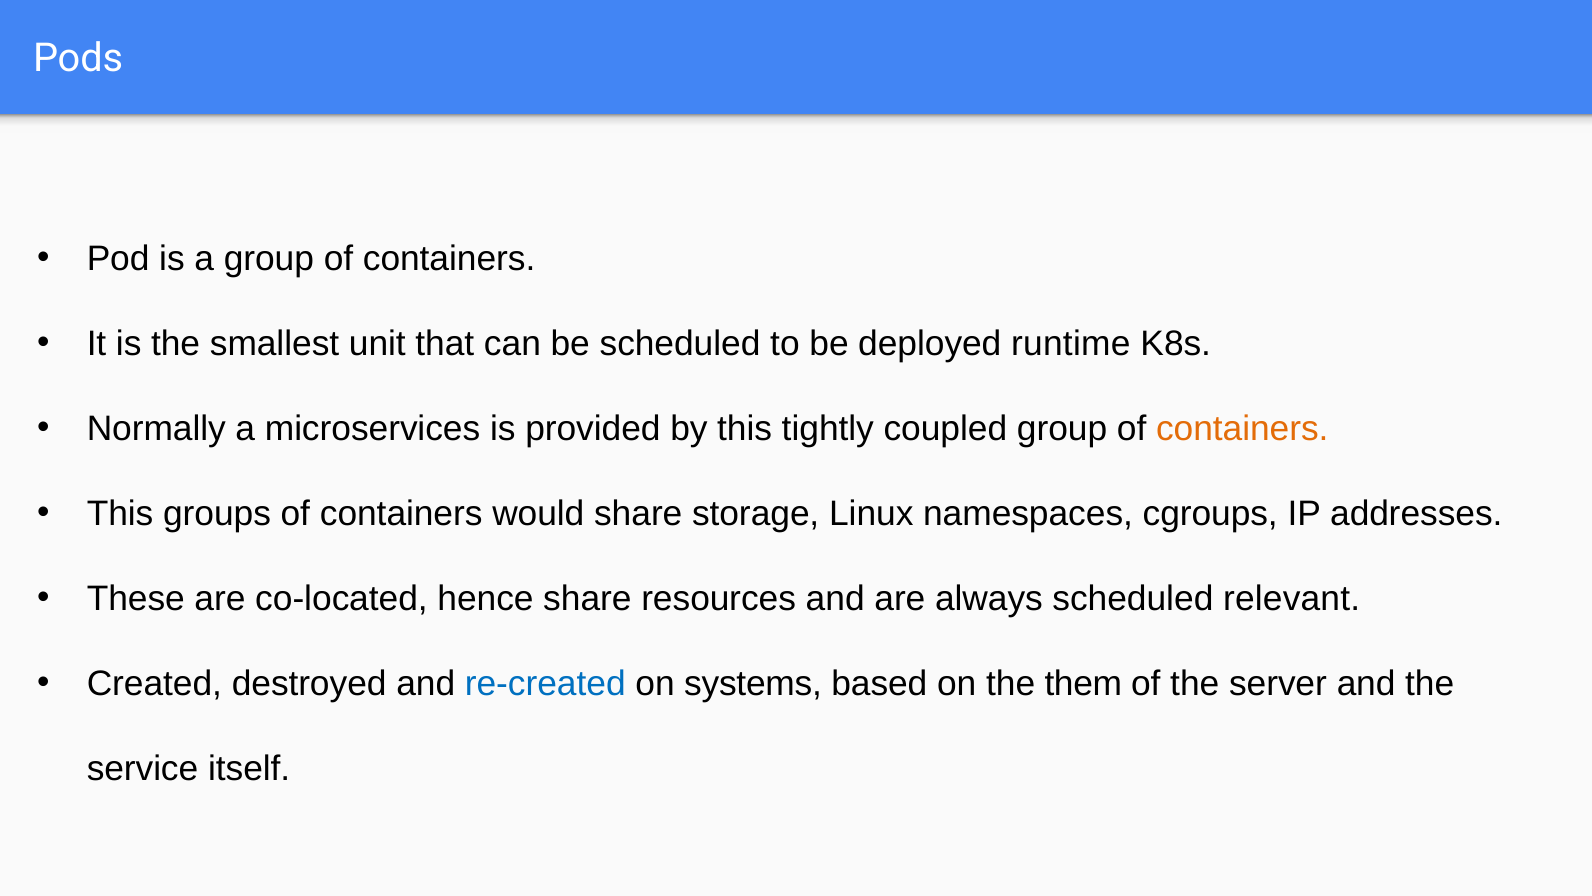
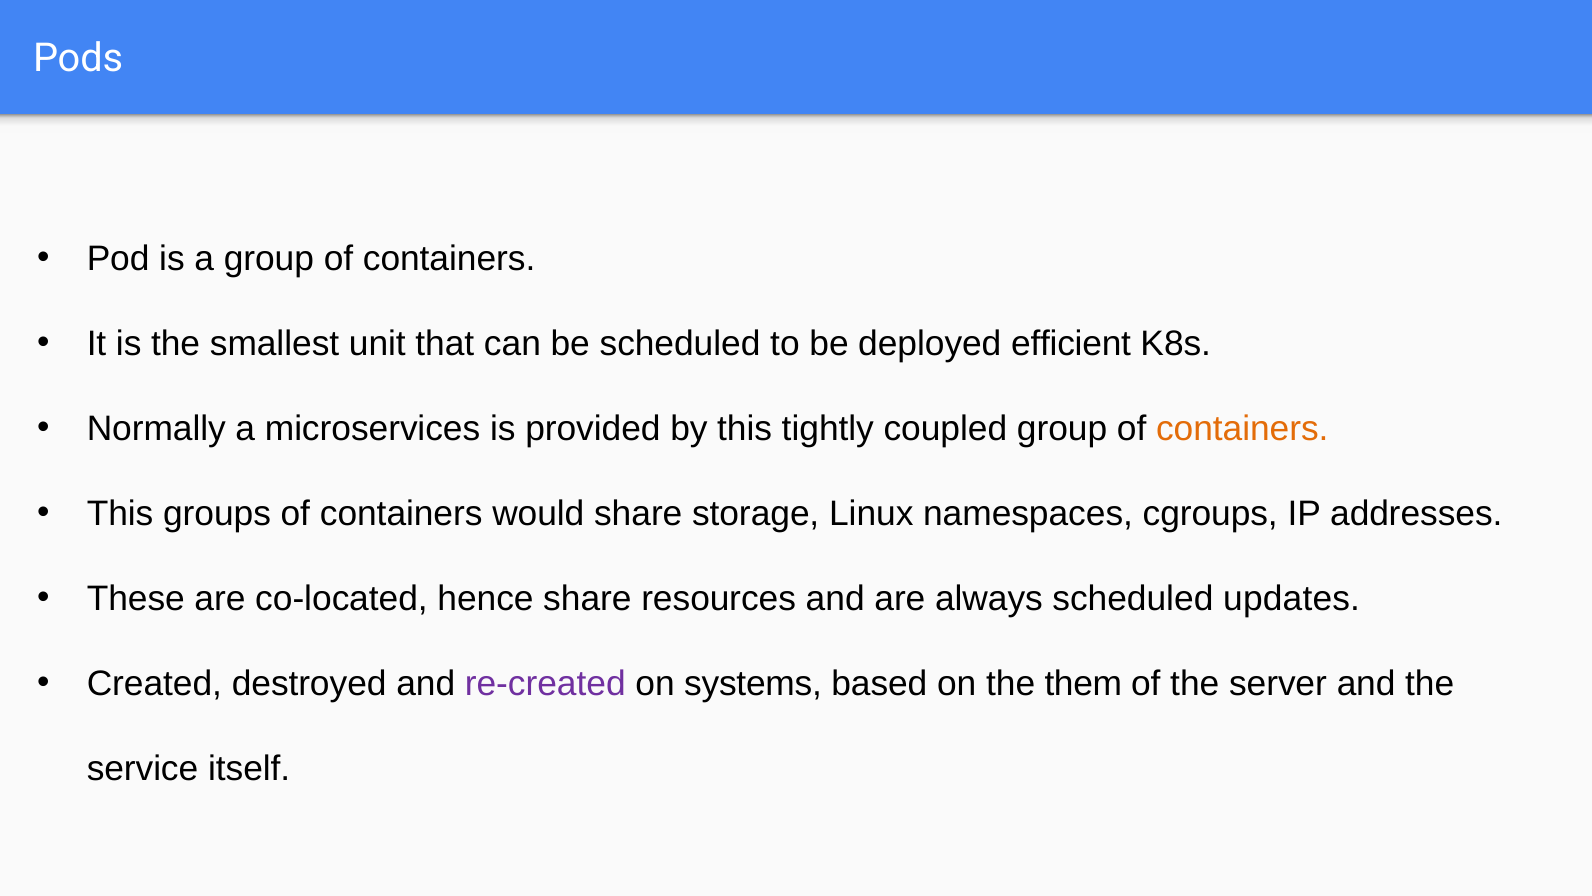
runtime: runtime -> efficient
relevant: relevant -> updates
re-created colour: blue -> purple
